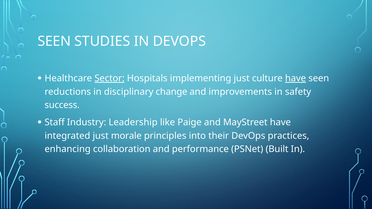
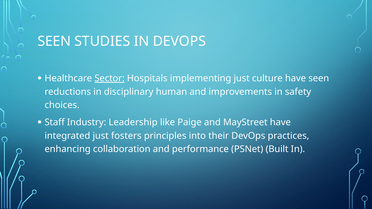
have at (296, 78) underline: present -> none
change: change -> human
success: success -> choices
morale: morale -> fosters
